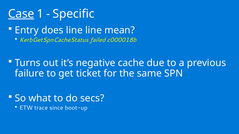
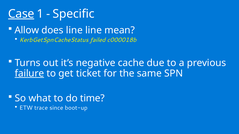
Entry: Entry -> Allow
failure underline: none -> present
secs: secs -> time
